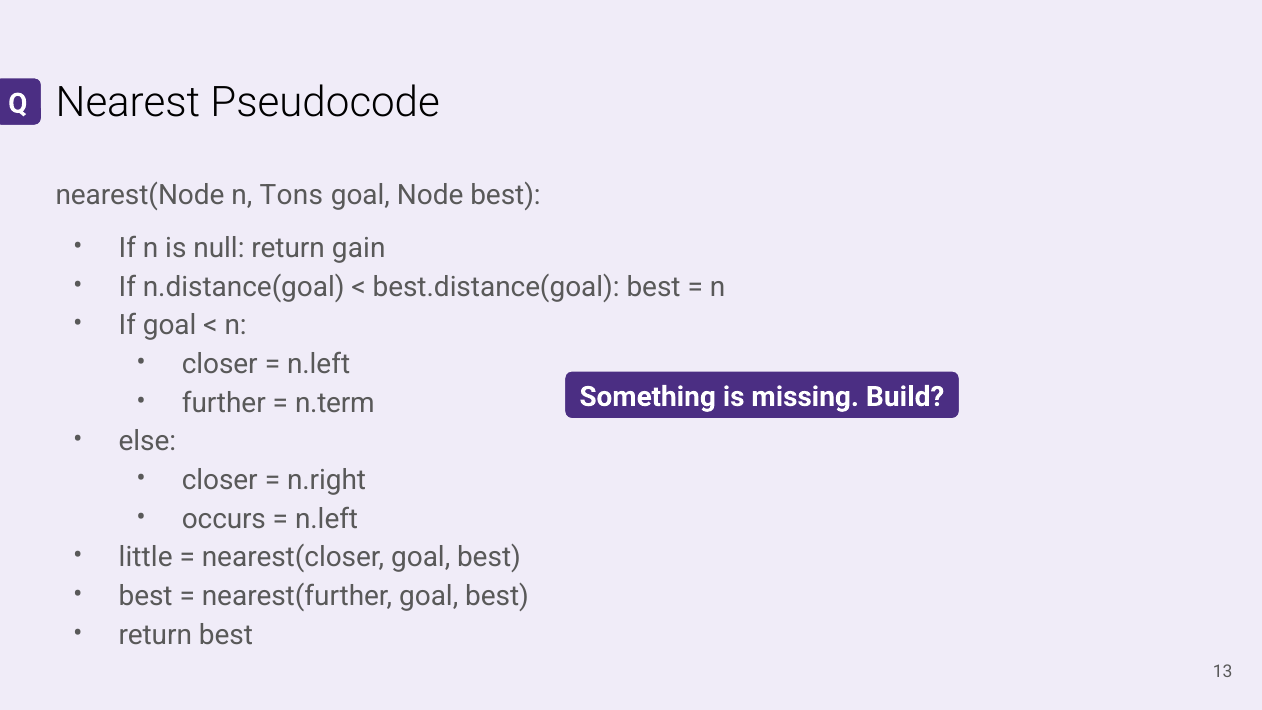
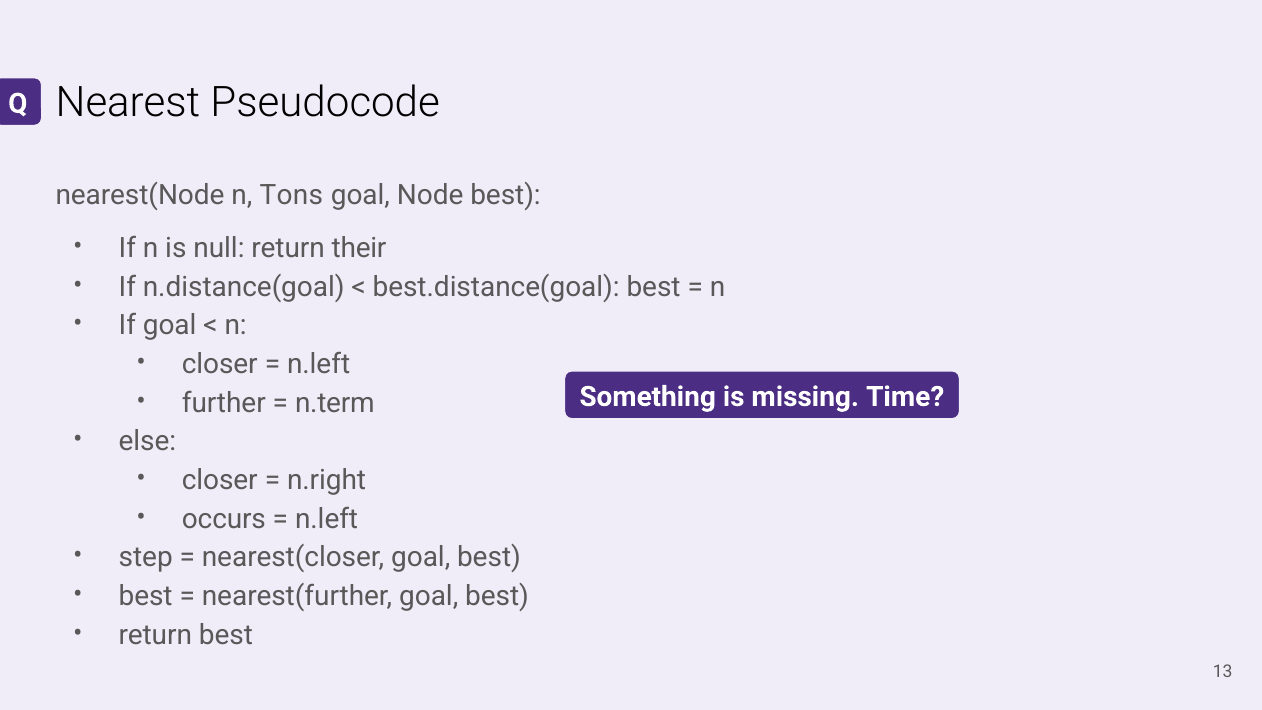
gain: gain -> their
Build: Build -> Time
little: little -> step
